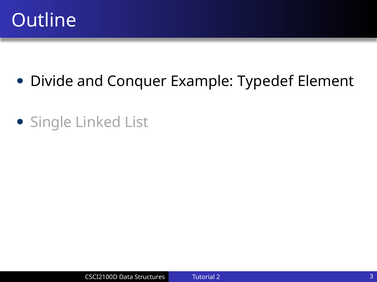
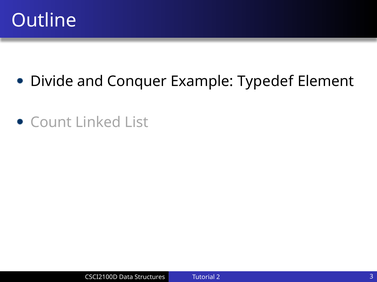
Single: Single -> Count
